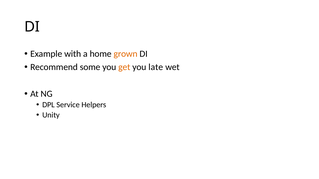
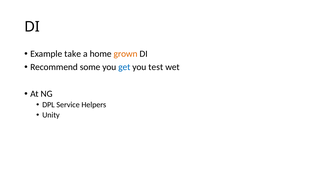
with: with -> take
get colour: orange -> blue
late: late -> test
